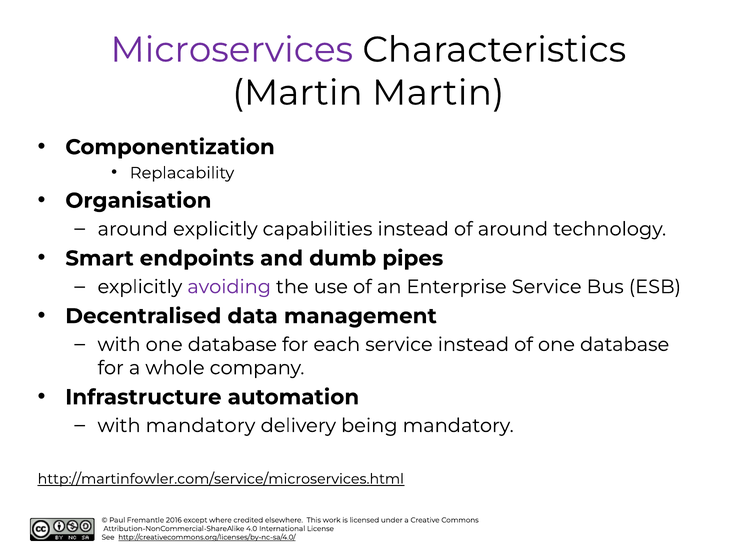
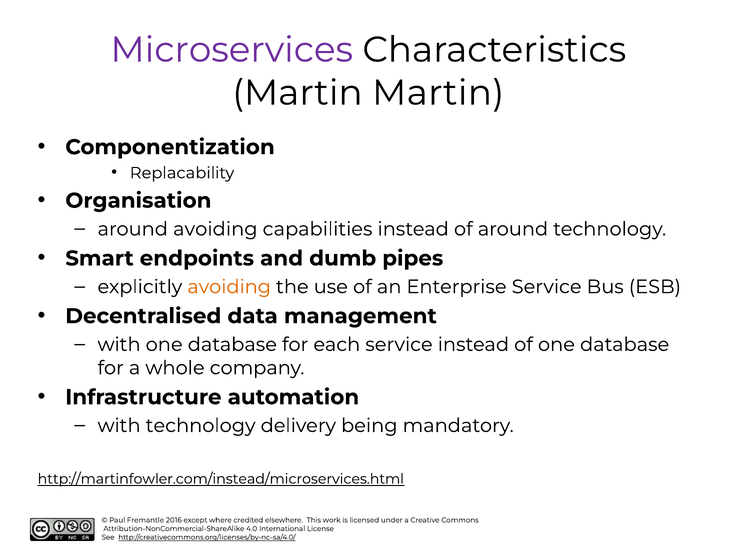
around explicitly: explicitly -> avoiding
avoiding at (229, 287) colour: purple -> orange
with mandatory: mandatory -> technology
http://martinfowler.com/service/microservices.html: http://martinfowler.com/service/microservices.html -> http://martinfowler.com/instead/microservices.html
